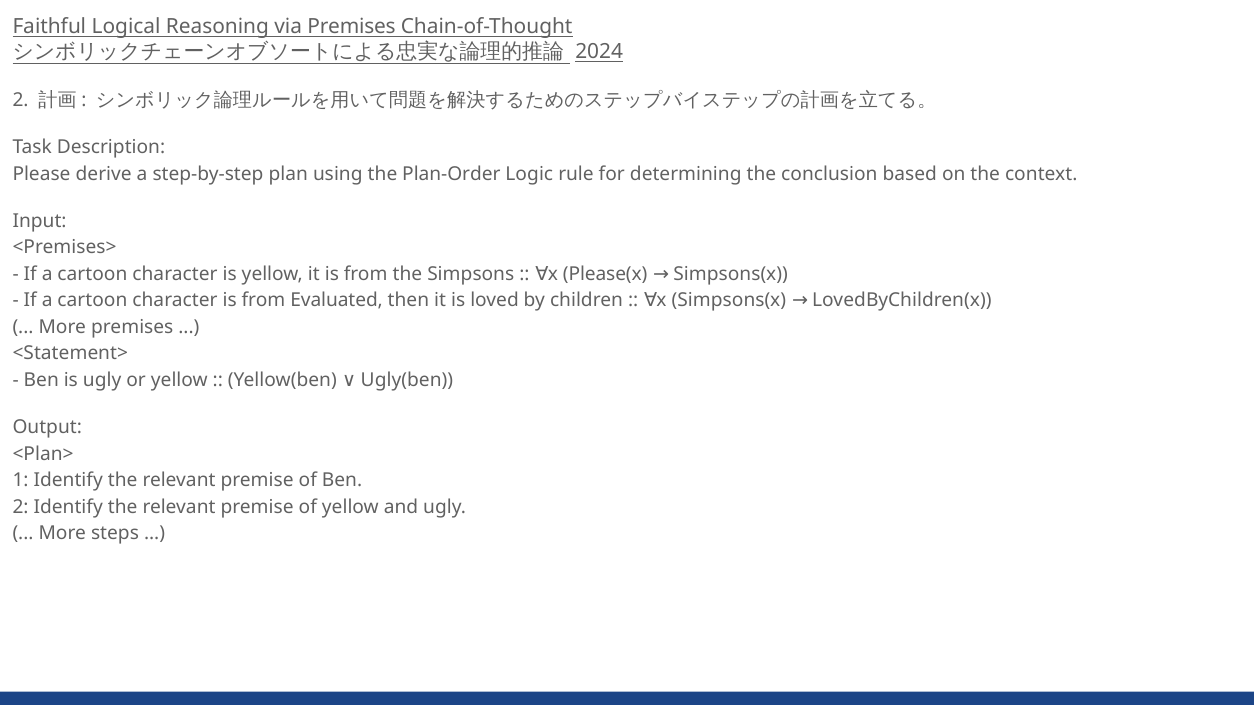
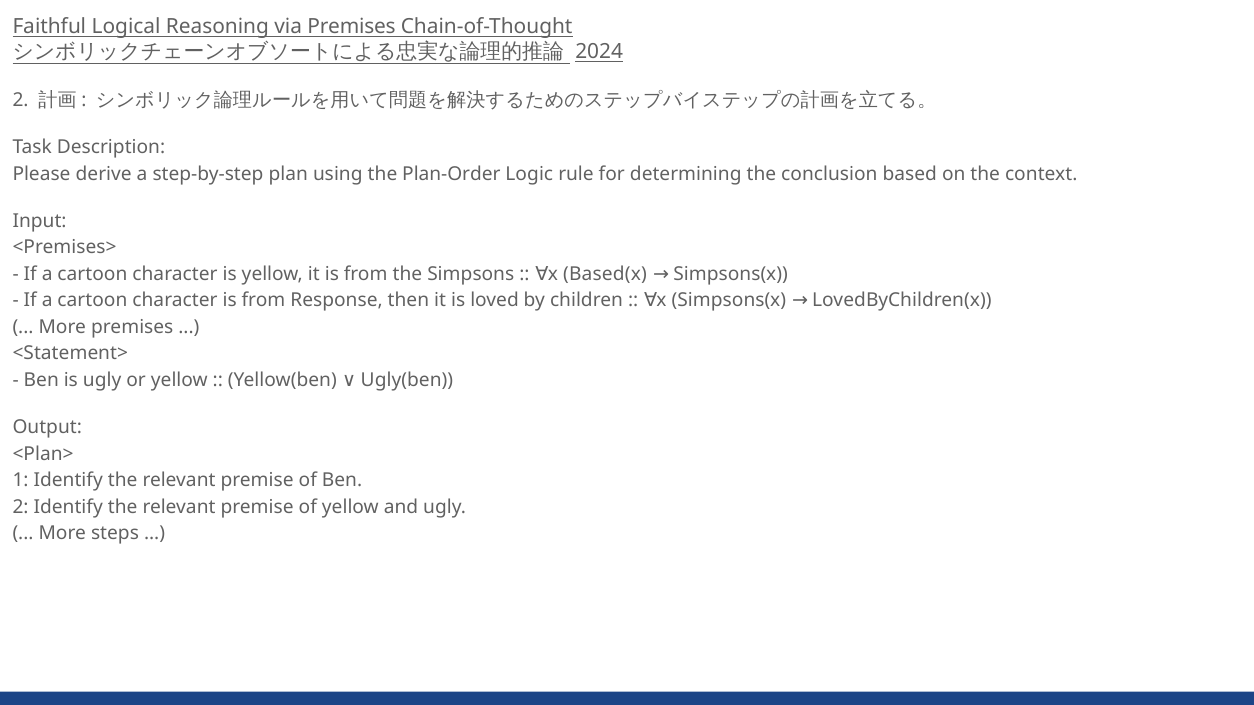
Please(x: Please(x -> Based(x
Evaluated: Evaluated -> Response
